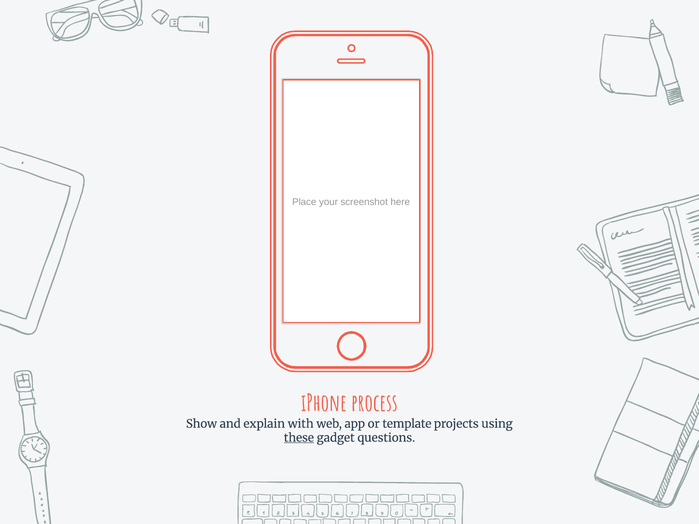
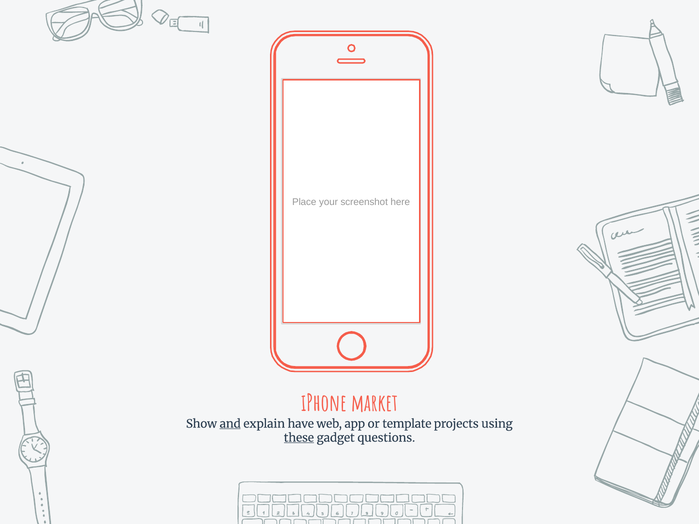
process: process -> market
and underline: none -> present
with: with -> have
